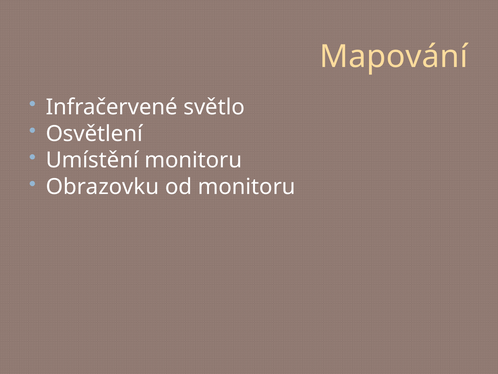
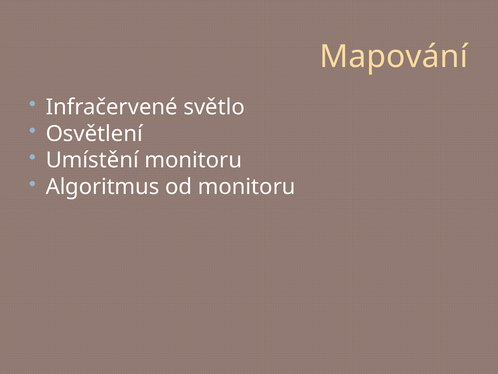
Obrazovku: Obrazovku -> Algoritmus
